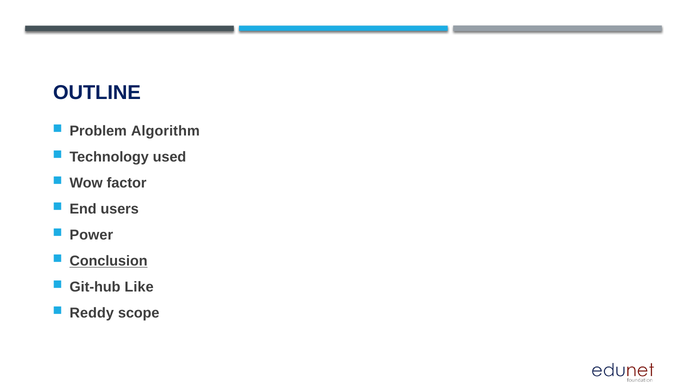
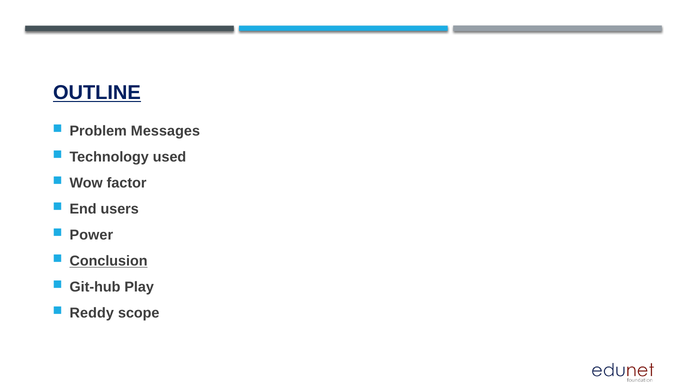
OUTLINE underline: none -> present
Algorithm: Algorithm -> Messages
Like: Like -> Play
